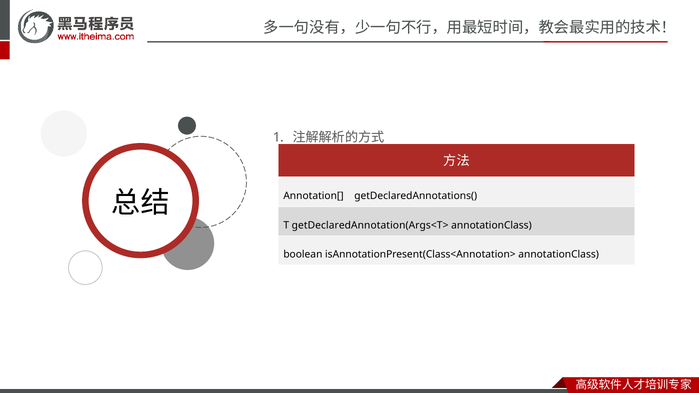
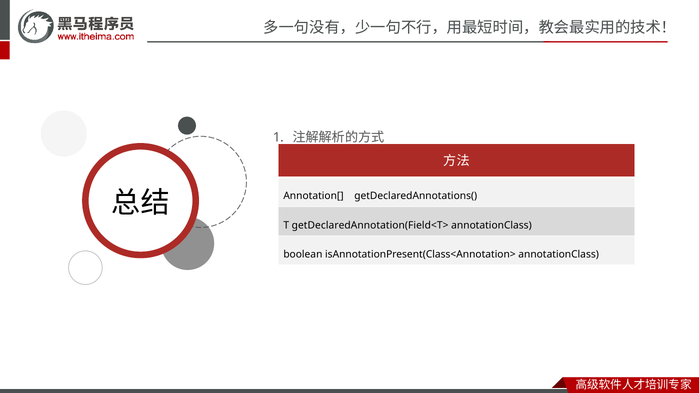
getDeclaredAnnotation(Args<T>: getDeclaredAnnotation(Args<T> -> getDeclaredAnnotation(Field<T>
